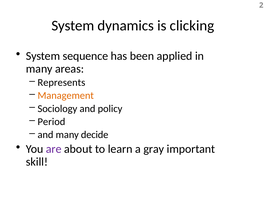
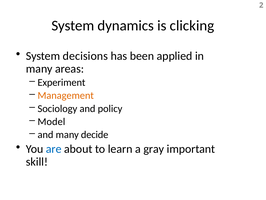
sequence: sequence -> decisions
Represents: Represents -> Experiment
Period: Period -> Model
are colour: purple -> blue
